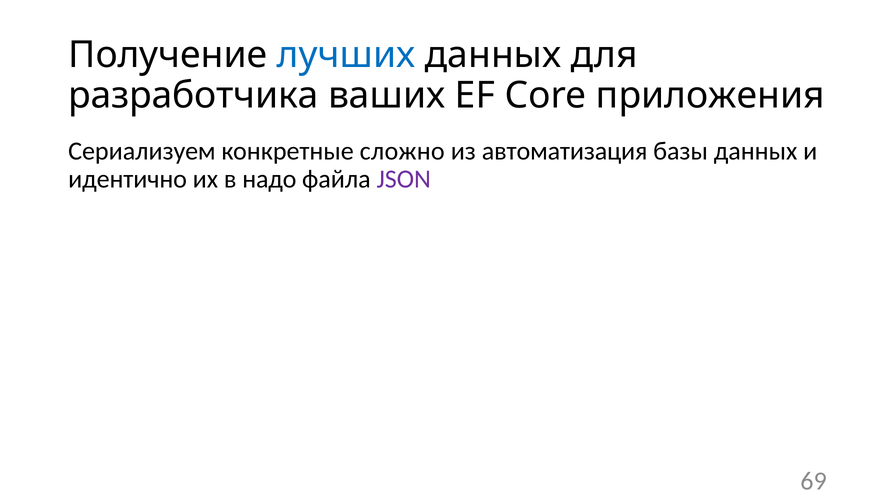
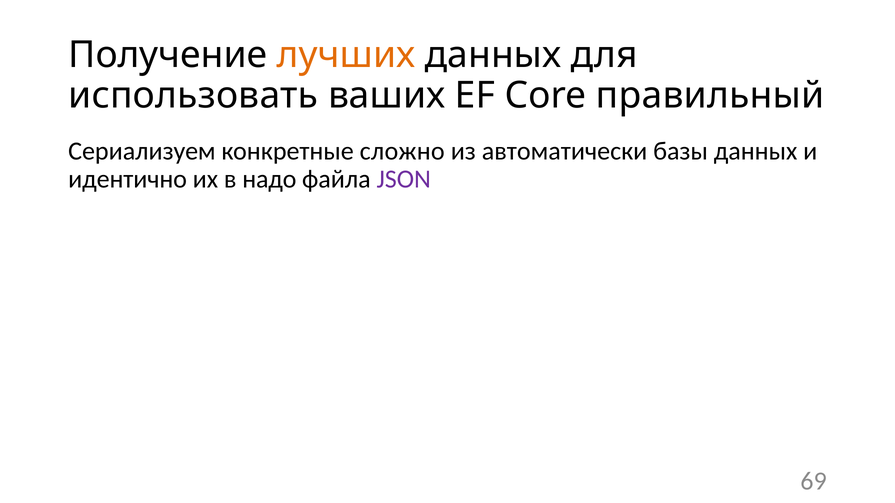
лучших colour: blue -> orange
разработчика: разработчика -> использовать
приложения: приложения -> правильный
автоматизация: автоматизация -> автоматически
